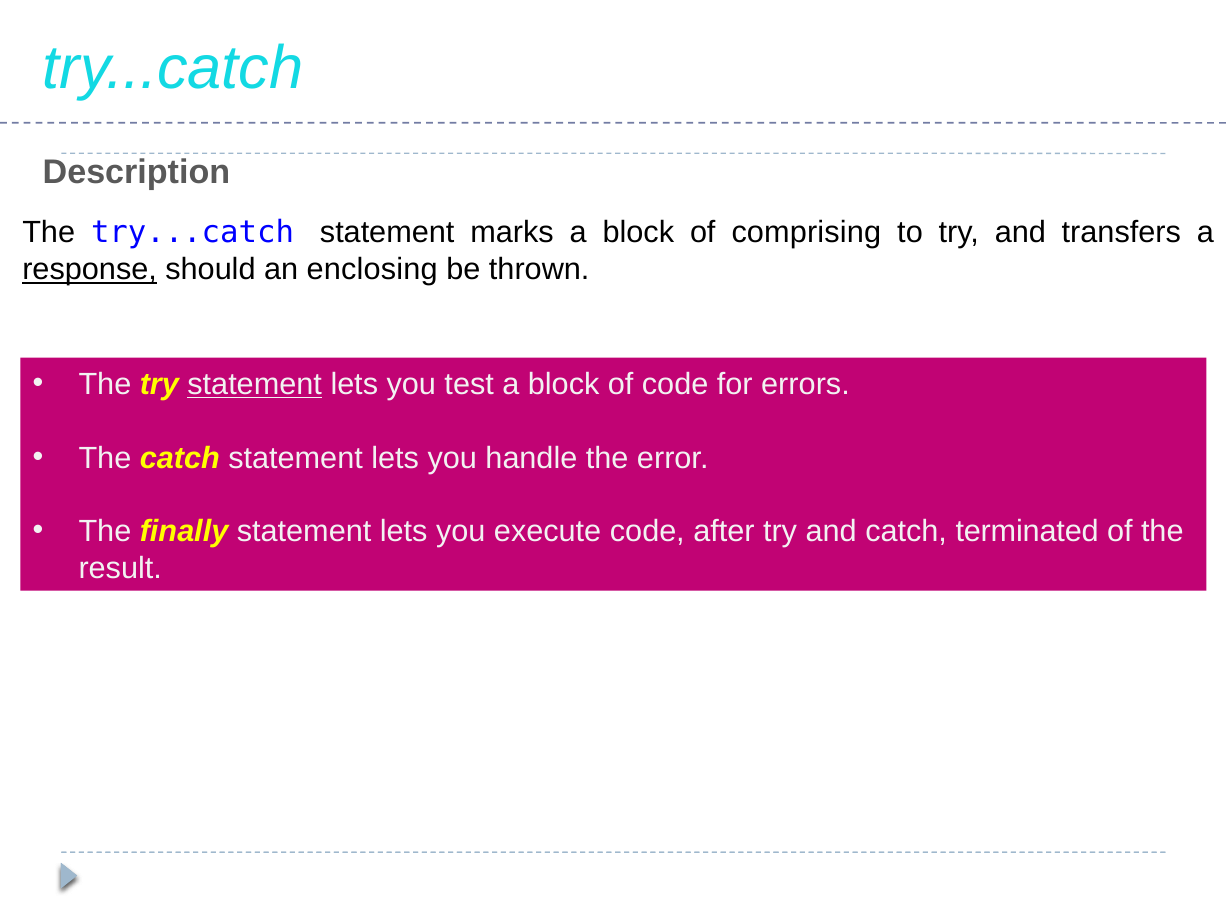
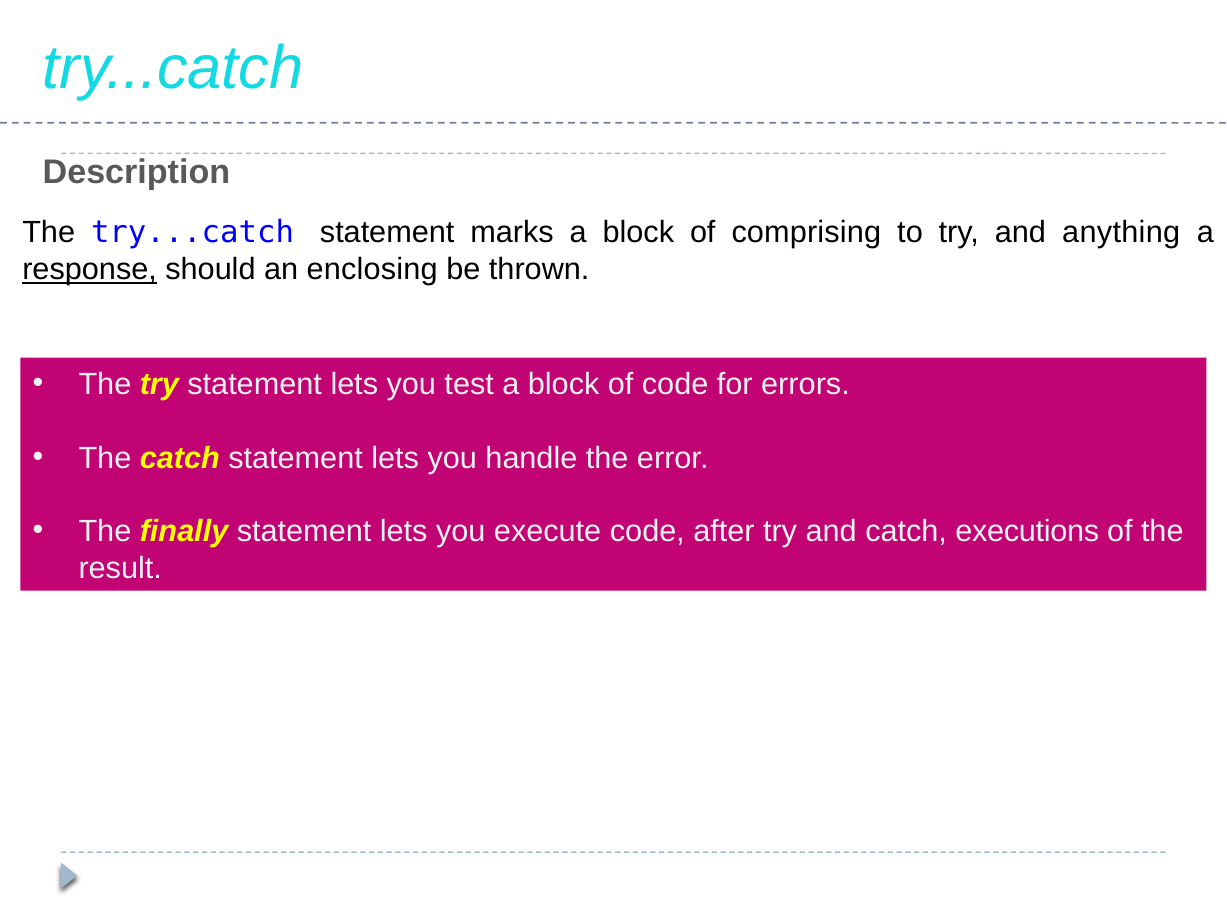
transfers: transfers -> anything
statement at (255, 384) underline: present -> none
terminated: terminated -> executions
